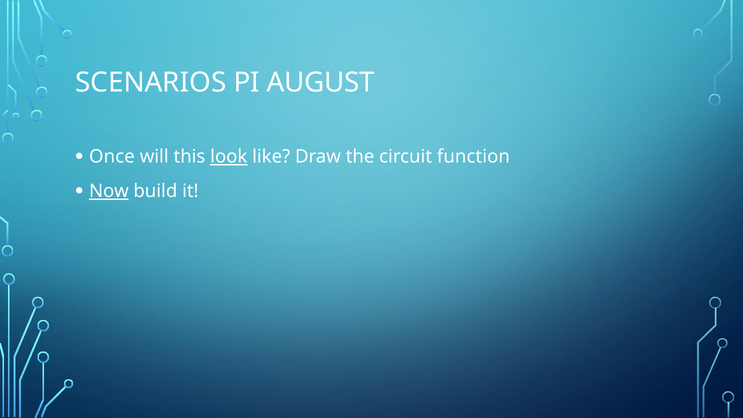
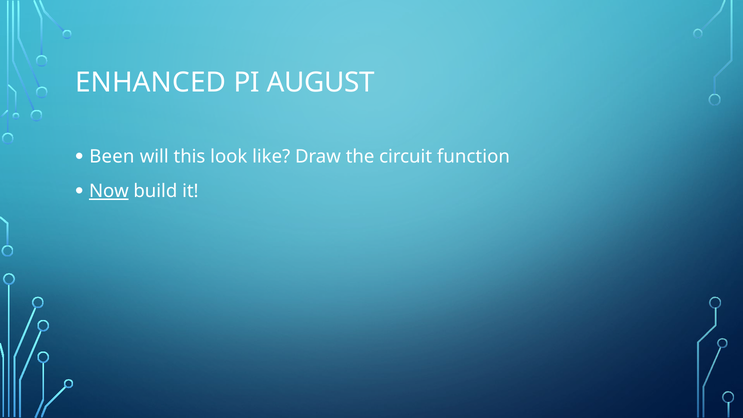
SCENARIOS: SCENARIOS -> ENHANCED
Once: Once -> Been
look underline: present -> none
